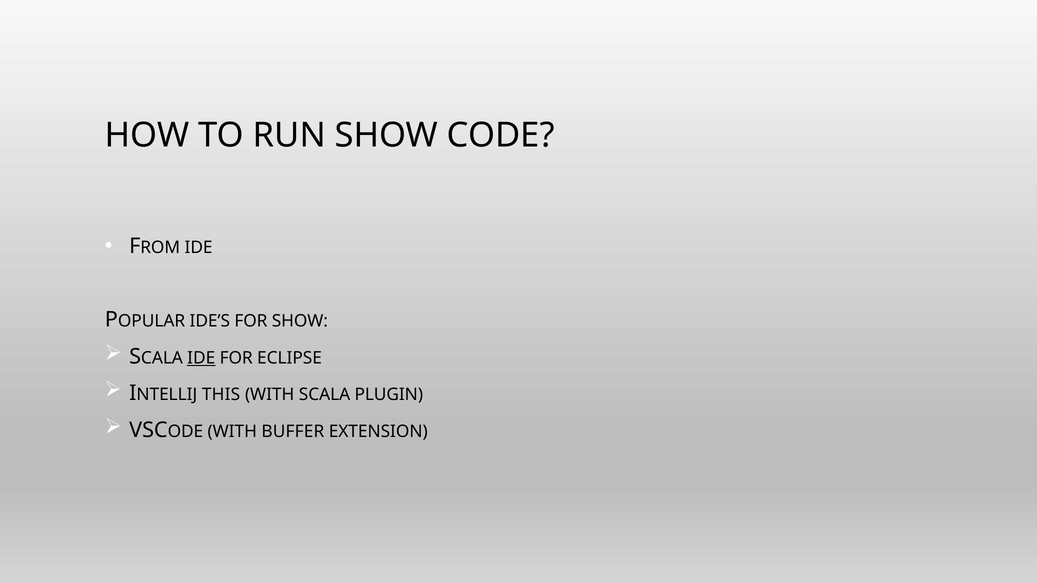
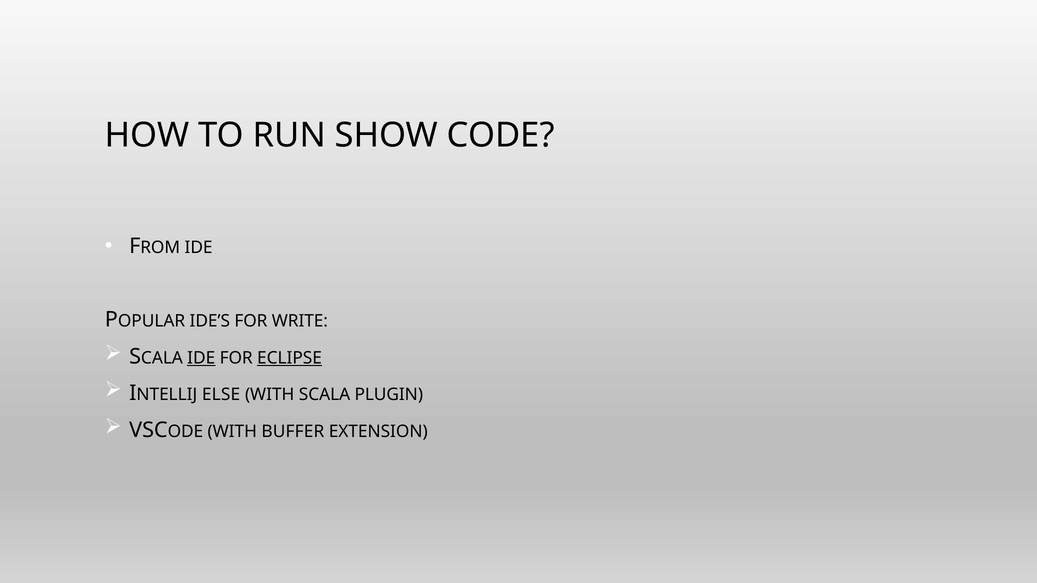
FOR SHOW: SHOW -> WRITE
ECLIPSE underline: none -> present
THIS: THIS -> ELSE
